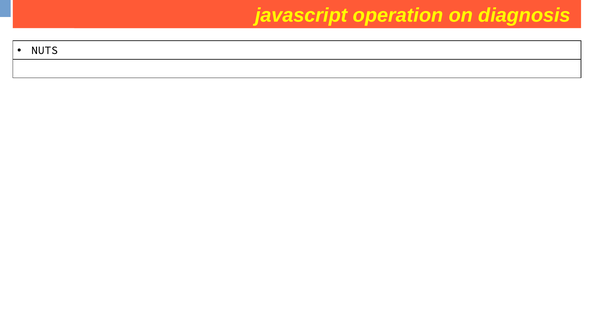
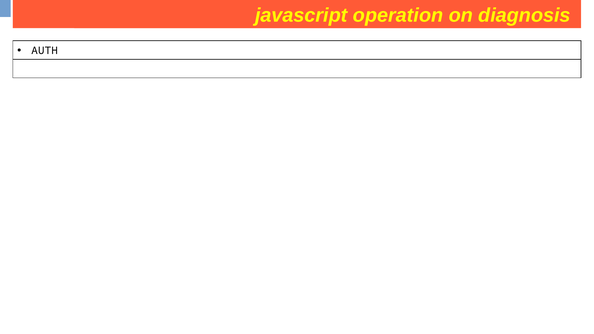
NUTS: NUTS -> AUTH
